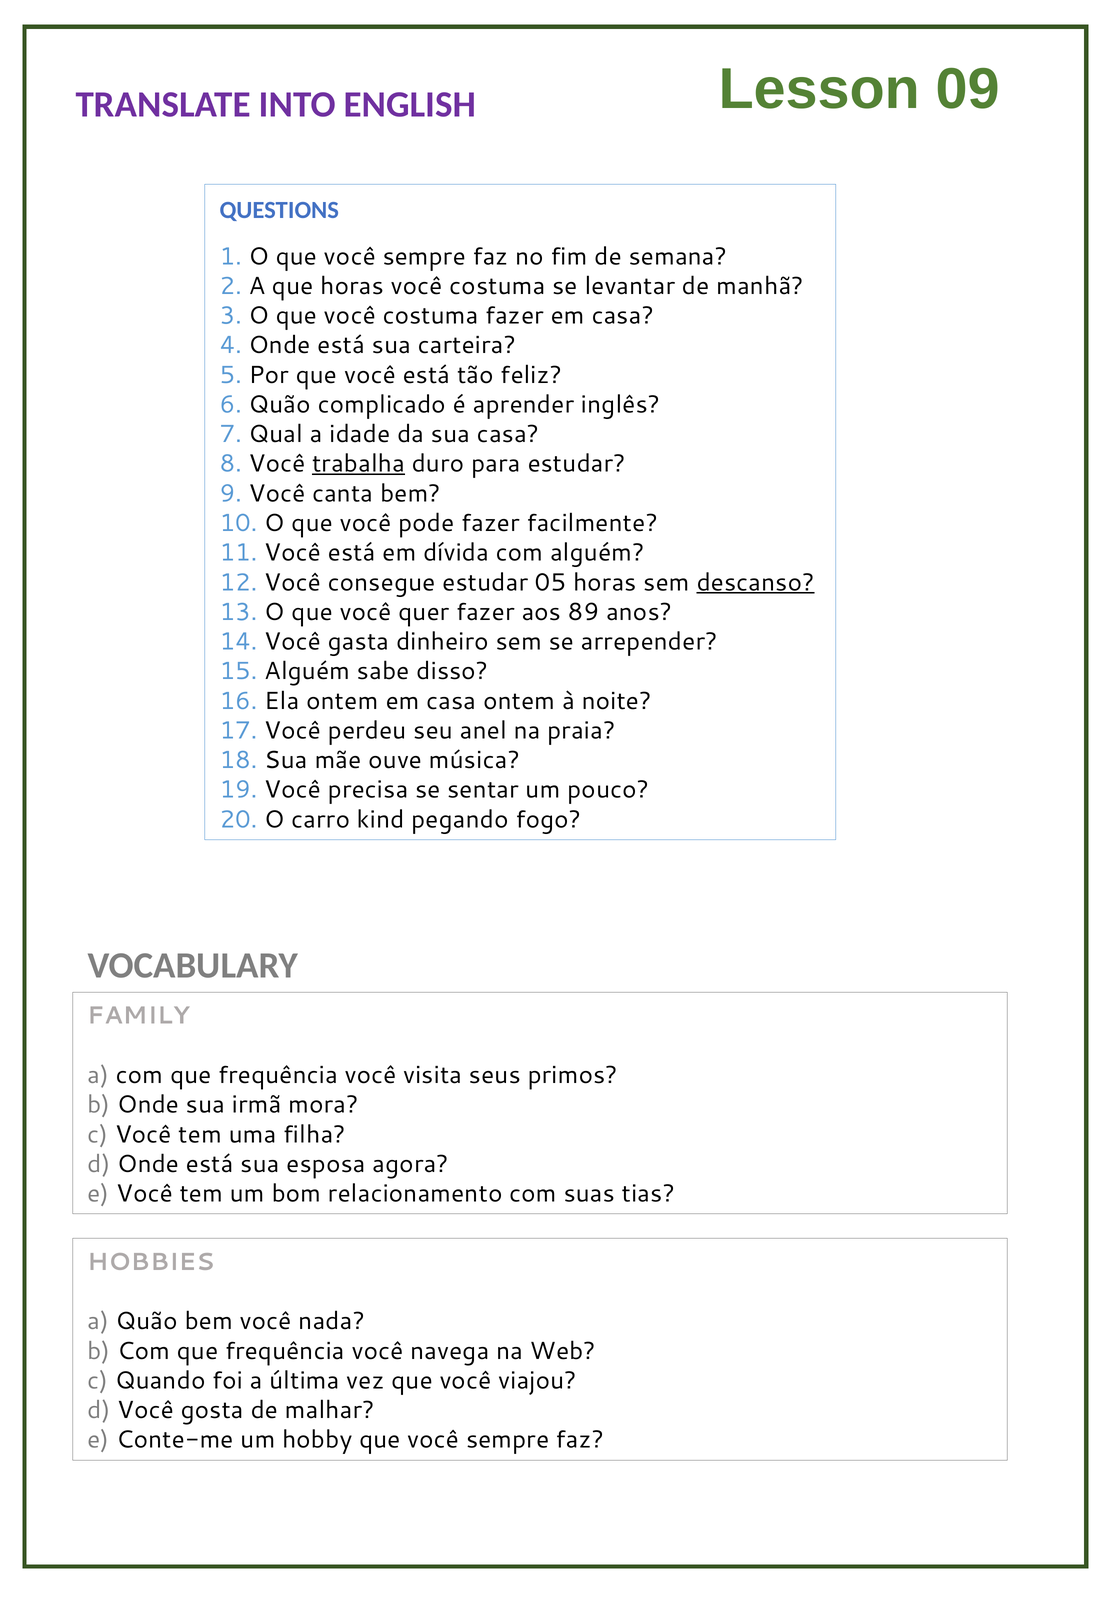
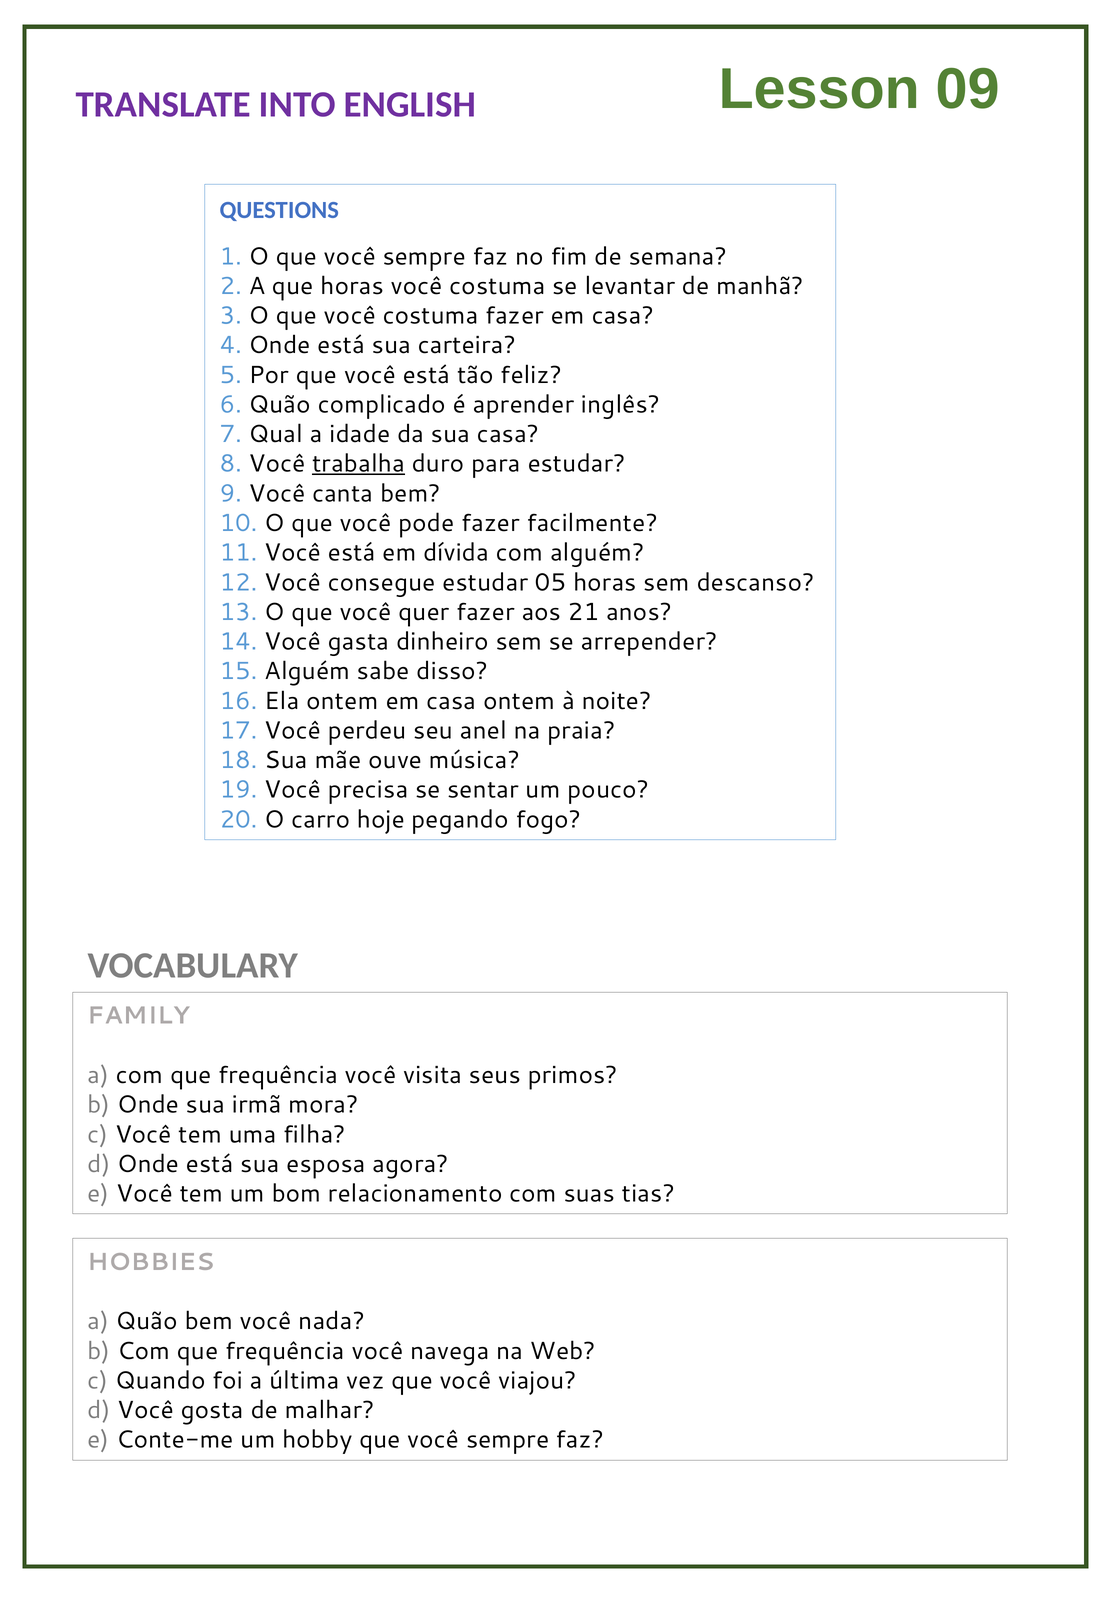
descanso underline: present -> none
89: 89 -> 21
kind: kind -> hoje
